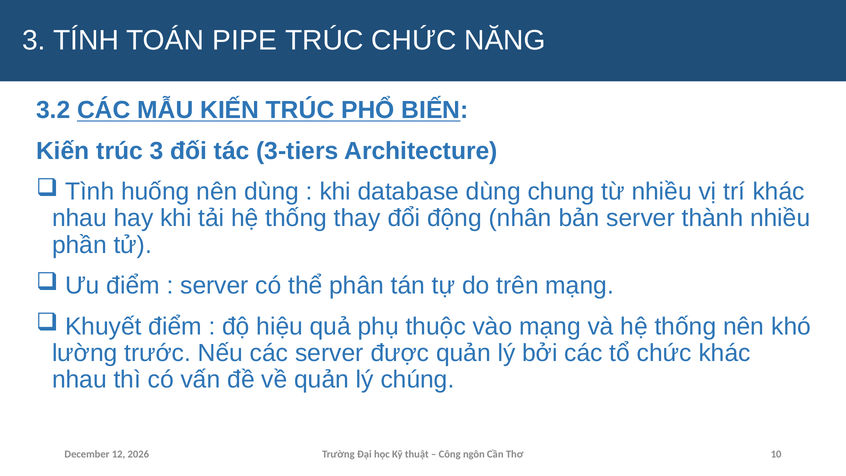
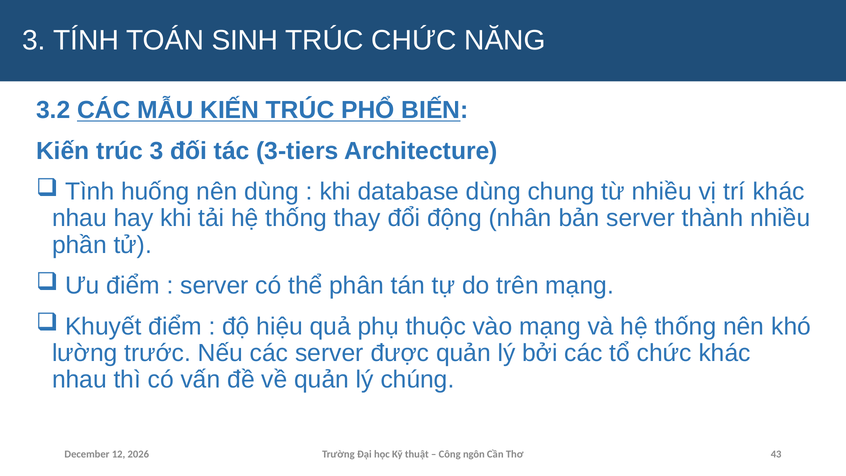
PIPE: PIPE -> SINH
10: 10 -> 43
